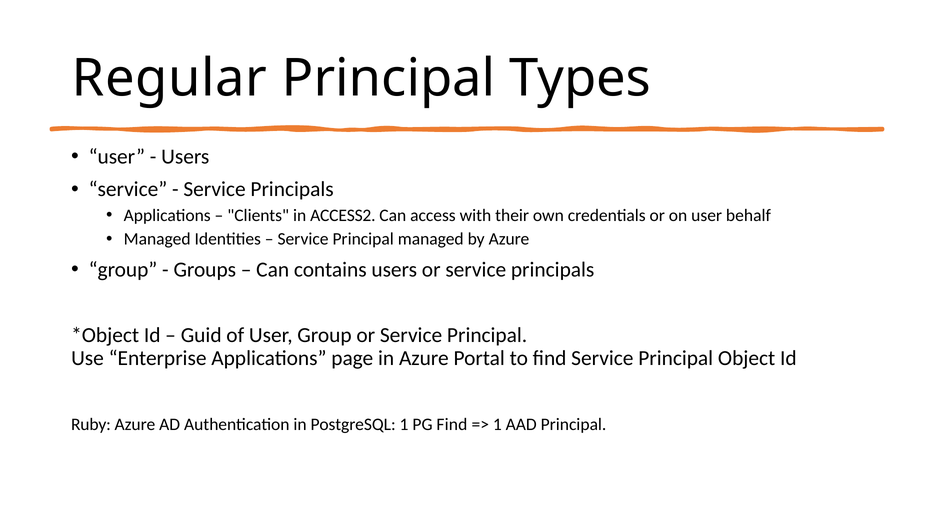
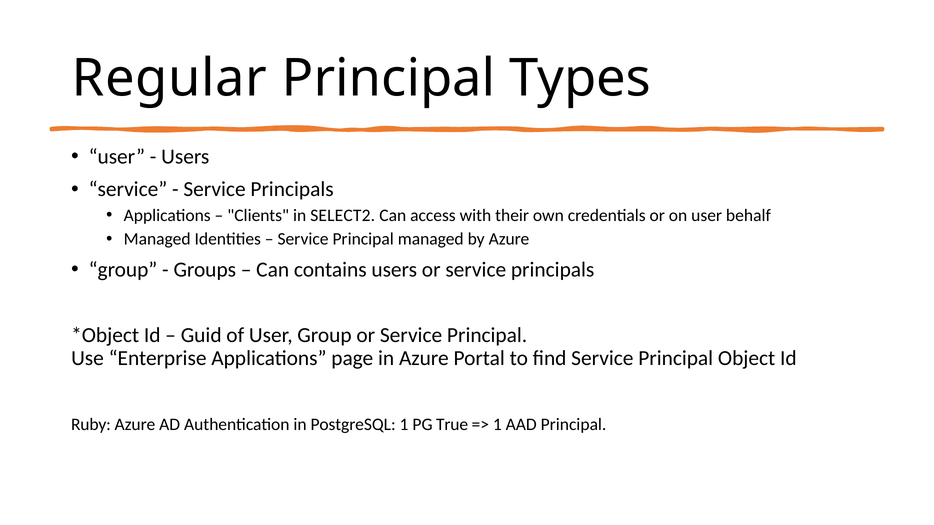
ACCESS2: ACCESS2 -> SELECT2
PG Find: Find -> True
